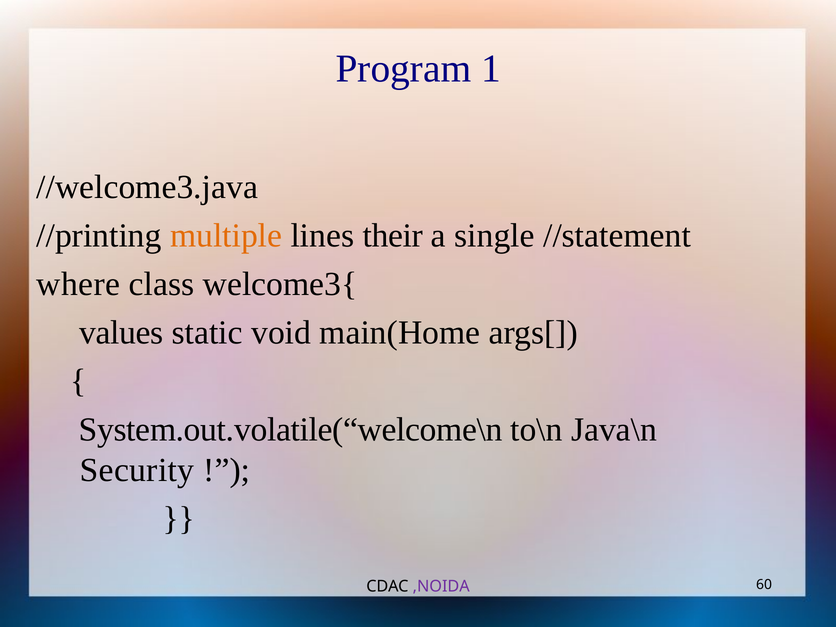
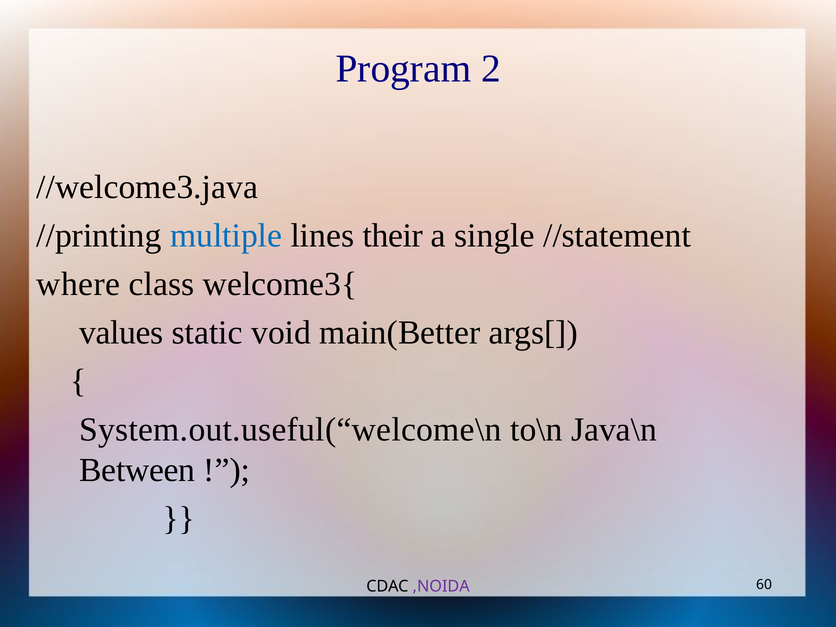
1: 1 -> 2
multiple colour: orange -> blue
main(Home: main(Home -> main(Better
System.out.volatile(“welcome\n: System.out.volatile(“welcome\n -> System.out.useful(“welcome\n
Security: Security -> Between
